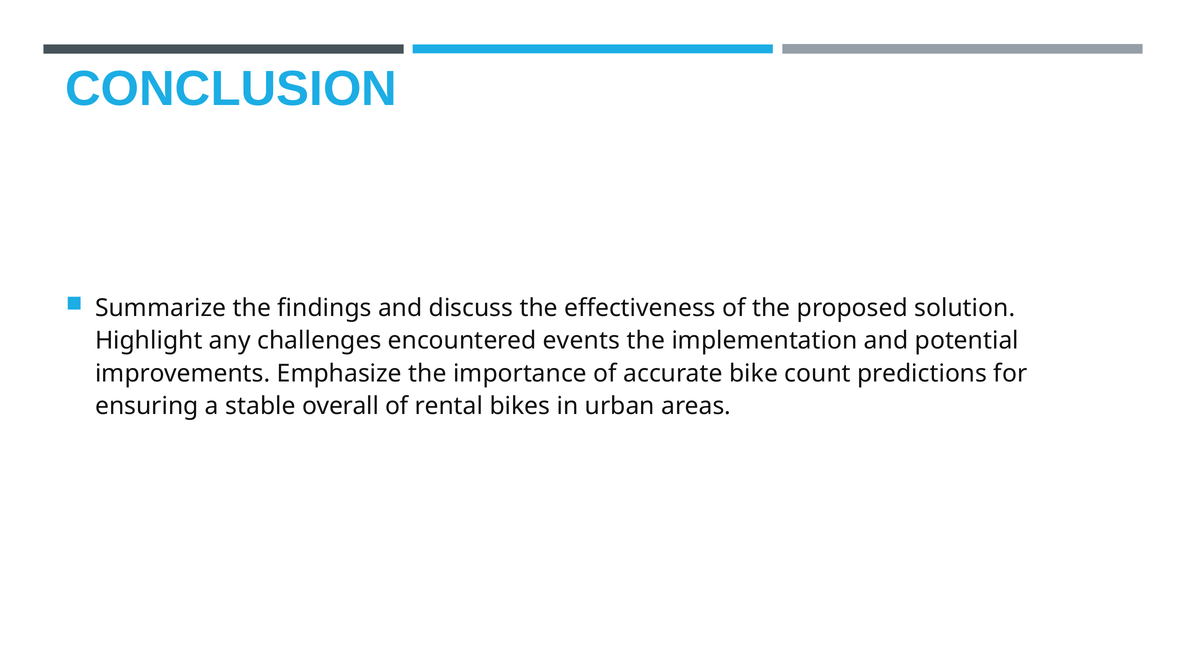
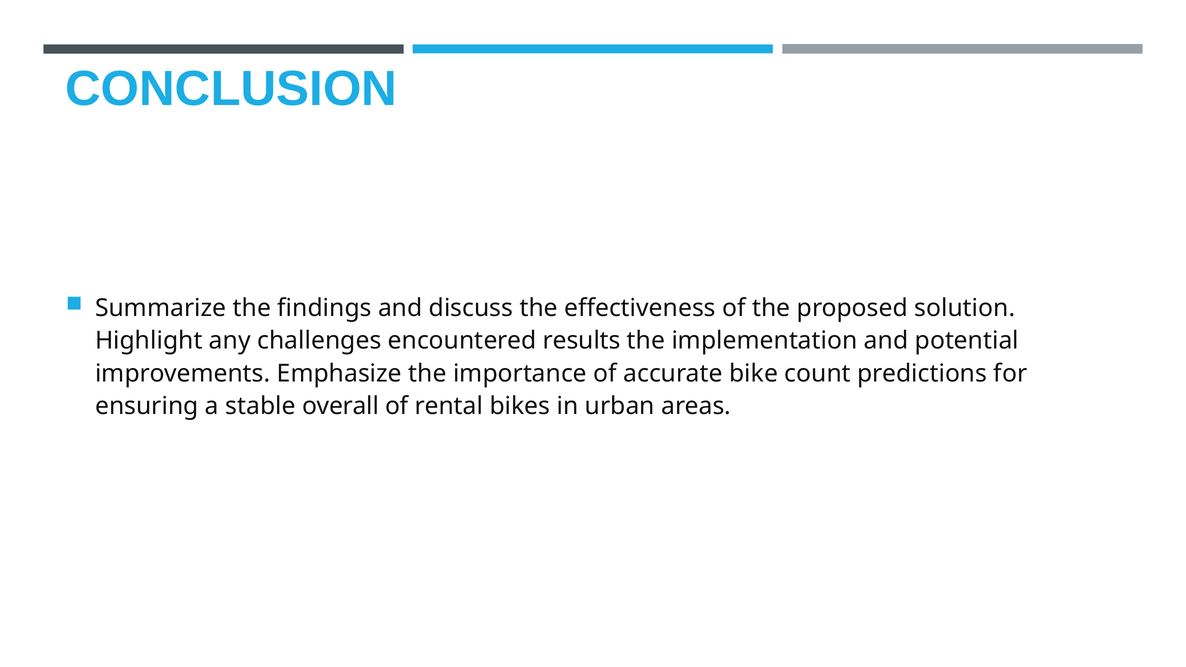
events: events -> results
